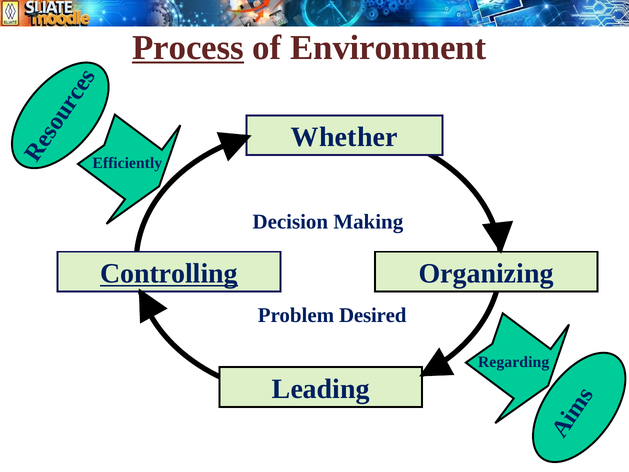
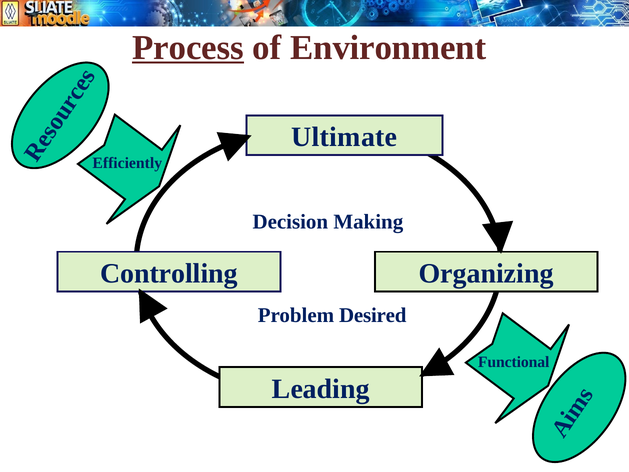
Whether: Whether -> Ultimate
Controlling underline: present -> none
Regarding: Regarding -> Functional
